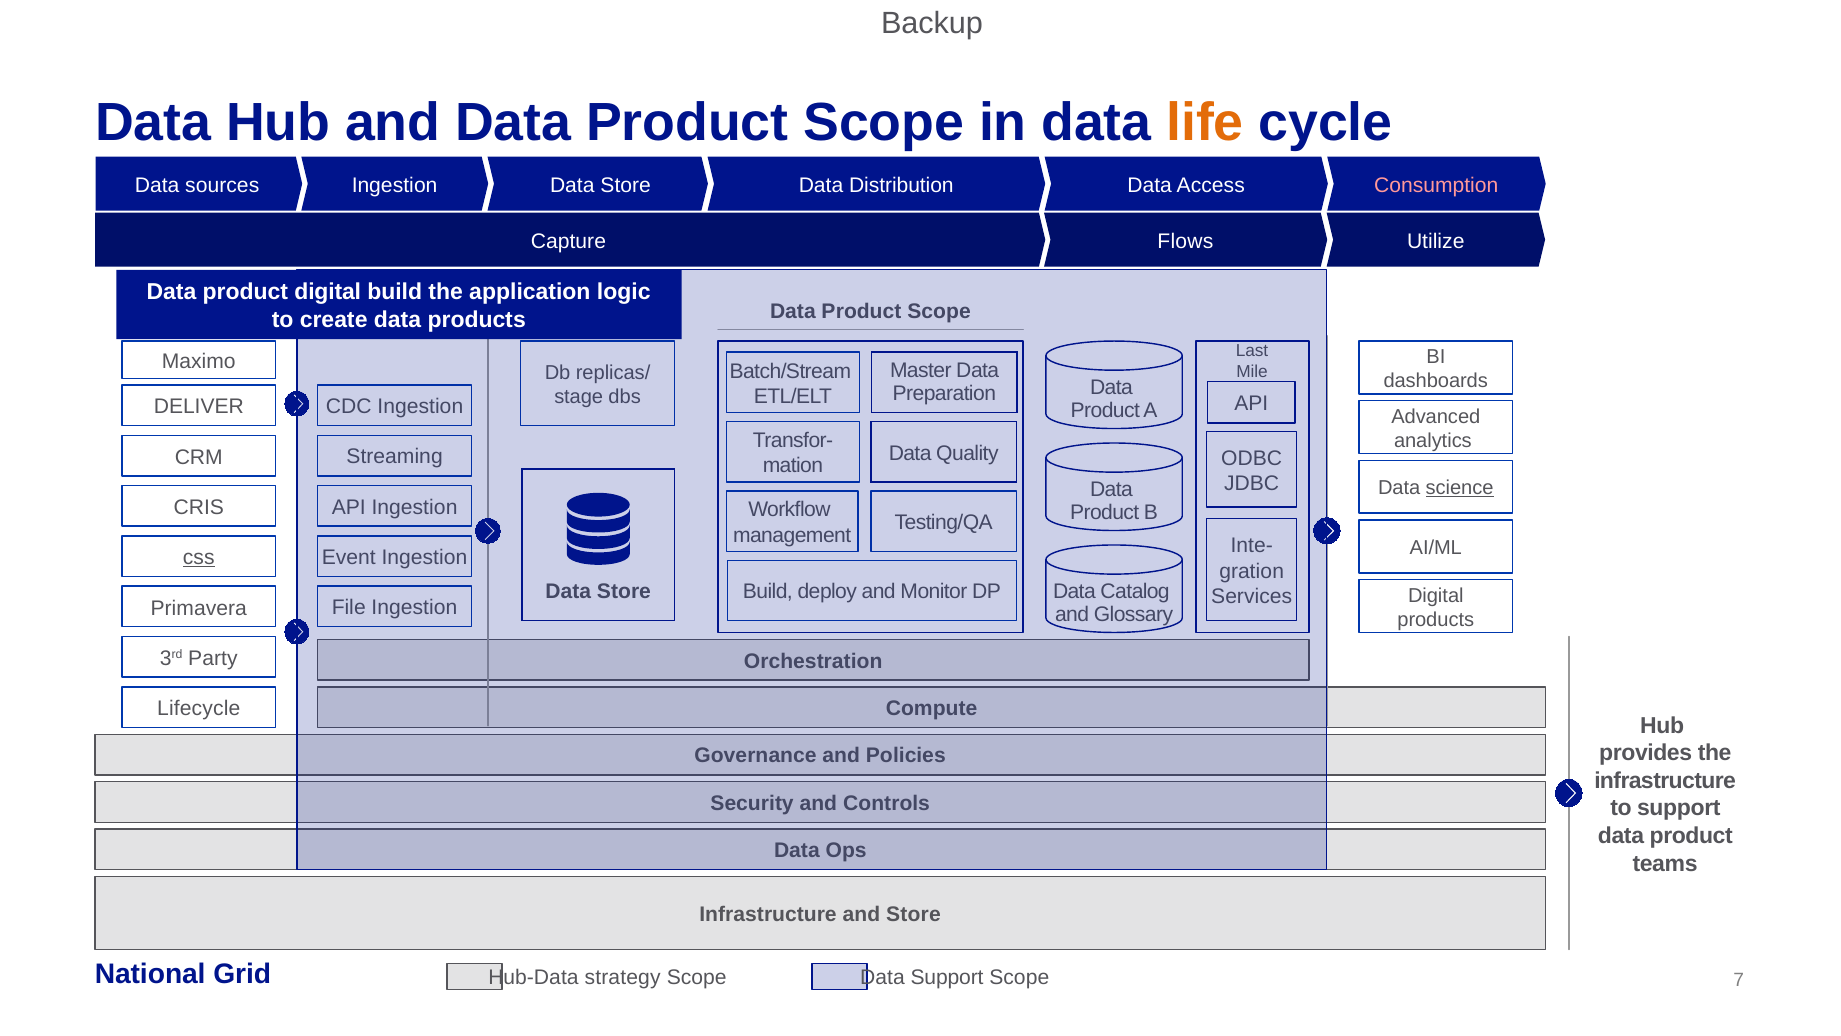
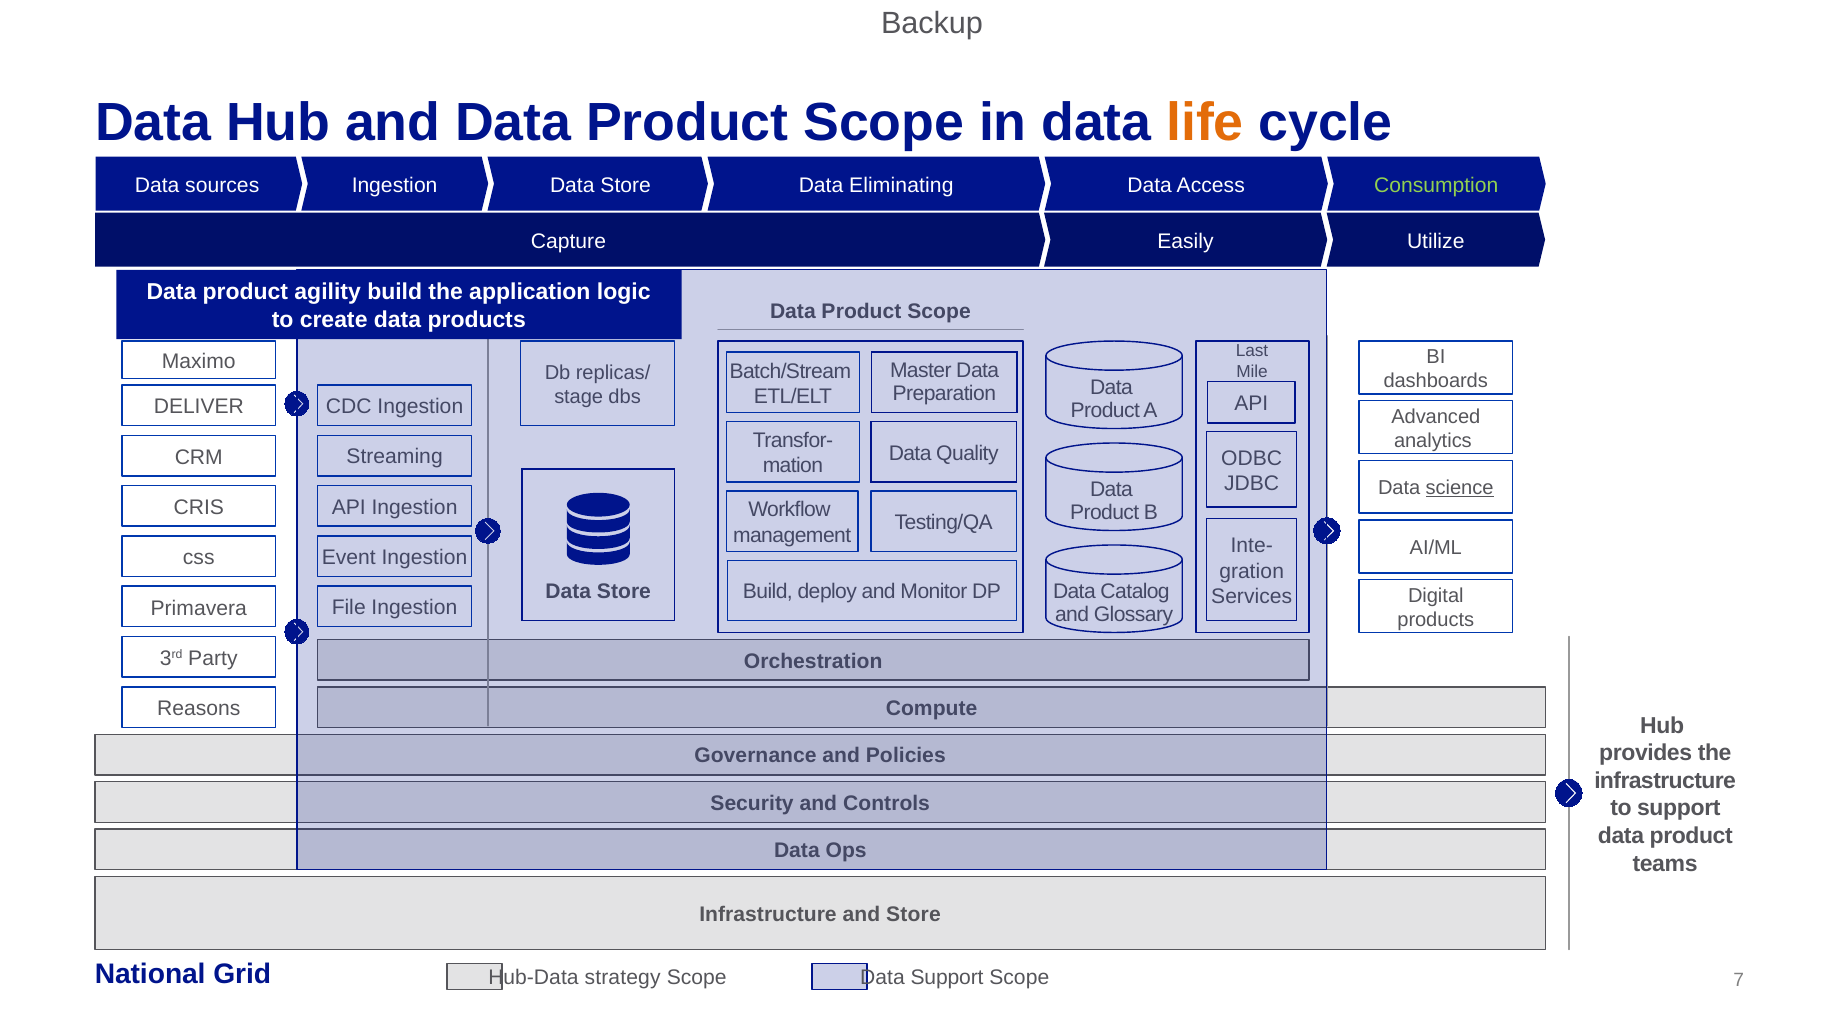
Distribution: Distribution -> Eliminating
Consumption colour: pink -> light green
Flows: Flows -> Easily
product digital: digital -> agility
css underline: present -> none
Lifecycle: Lifecycle -> Reasons
